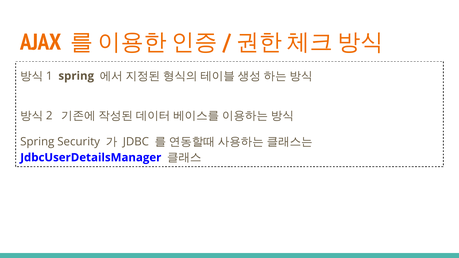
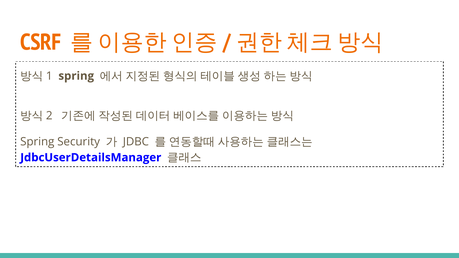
AJAX: AJAX -> CSRF
